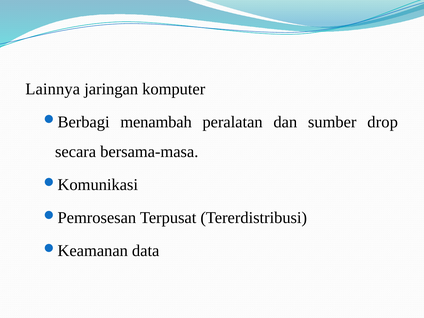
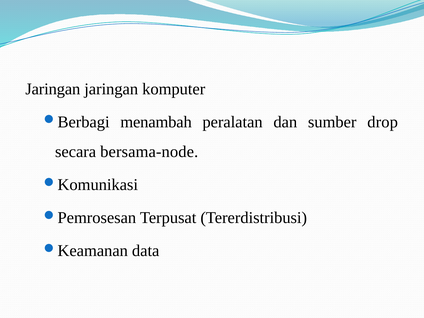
Lainnya at (53, 89): Lainnya -> Jaringan
bersama-masa: bersama-masa -> bersama-node
